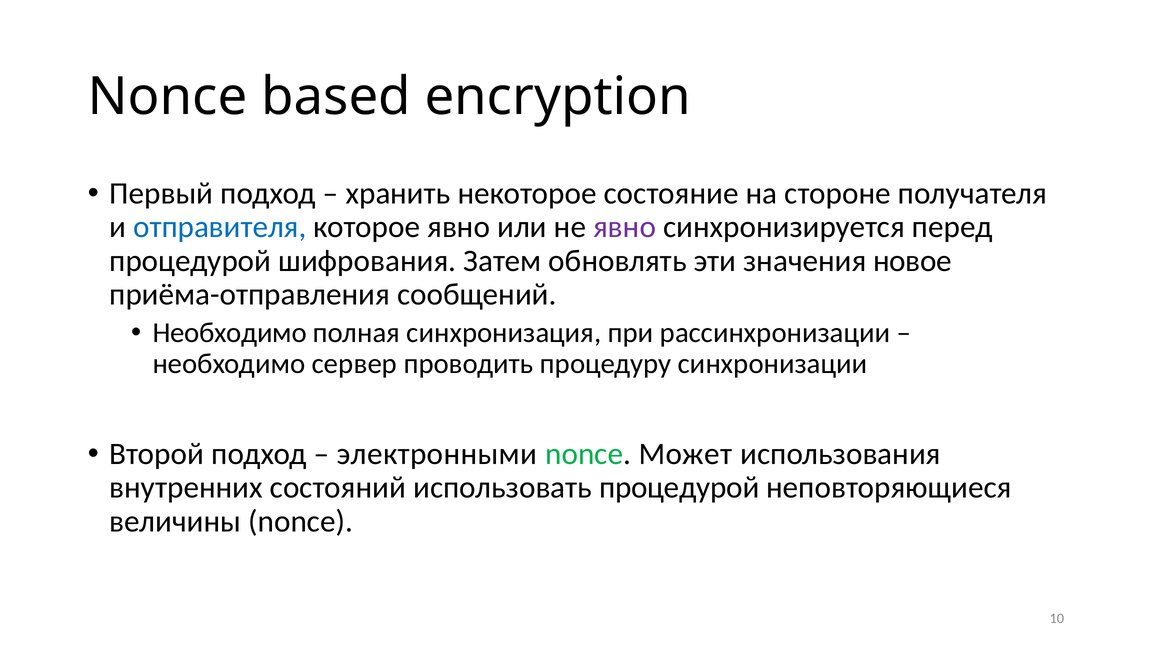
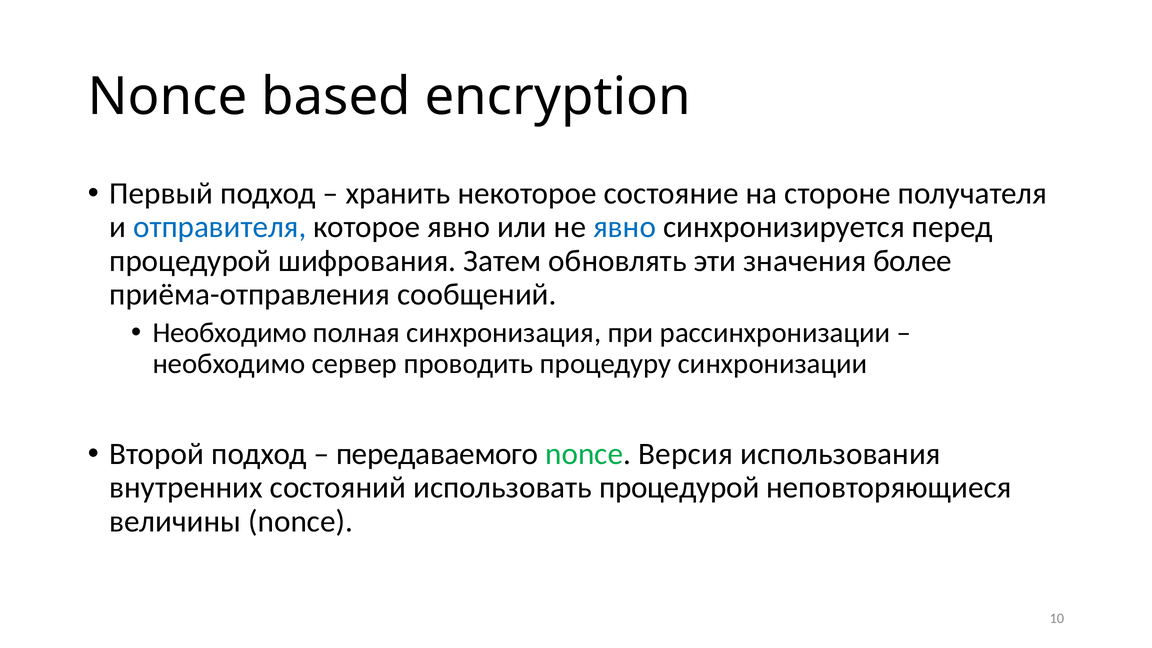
явно at (625, 227) colour: purple -> blue
новое: новое -> более
электронными: электронными -> передаваемого
Может: Может -> Версия
